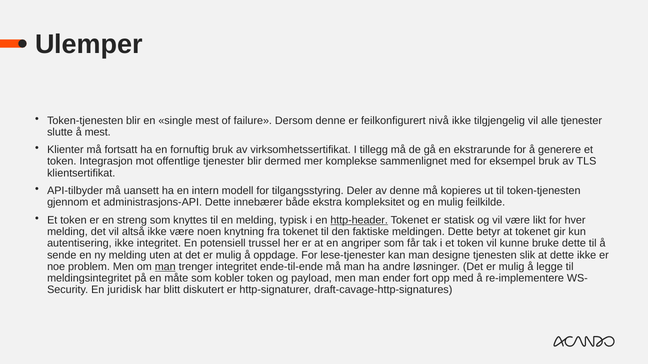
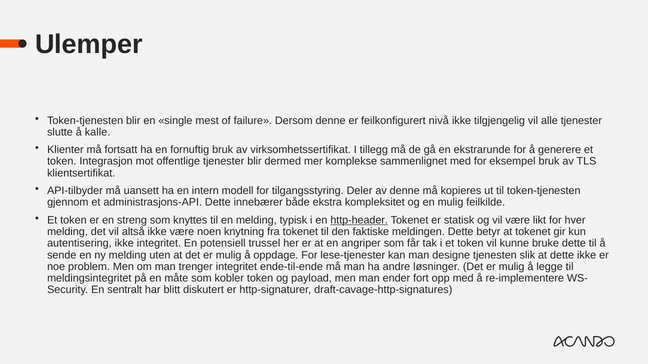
å mest: mest -> kalle
man at (165, 267) underline: present -> none
juridisk: juridisk -> sentralt
